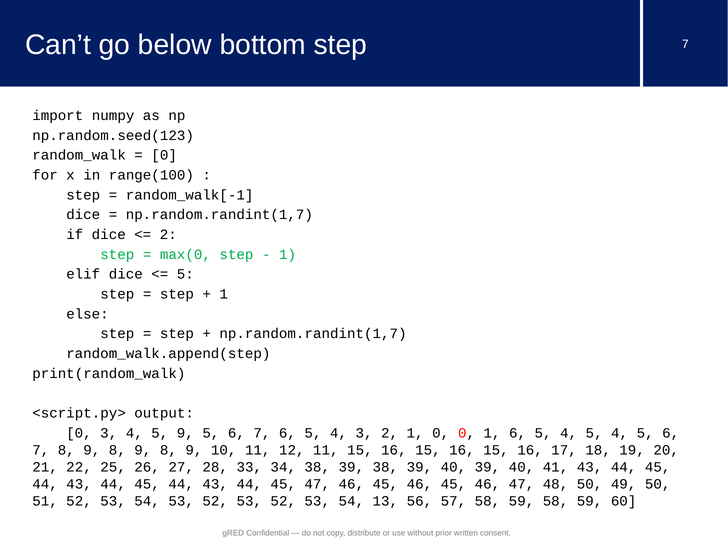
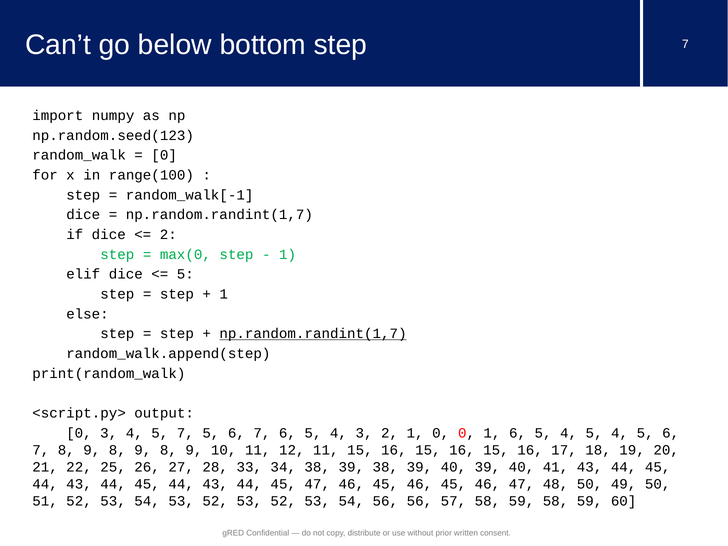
np.random.randint(1,7 at (313, 334) underline: none -> present
5 9: 9 -> 7
54 13: 13 -> 56
